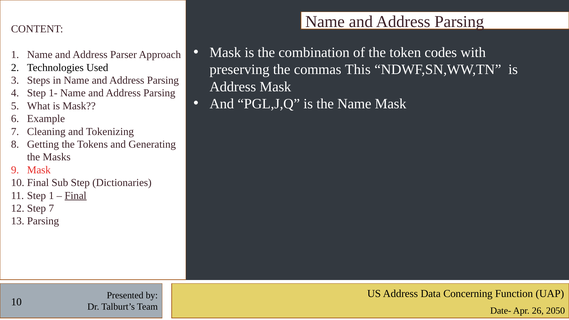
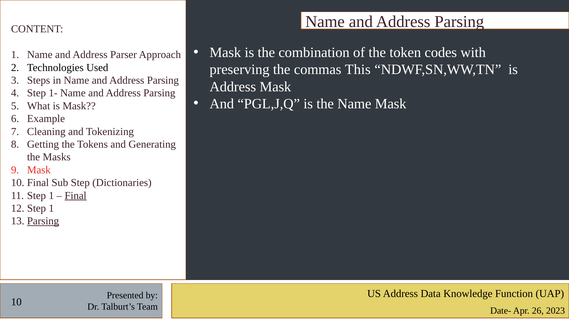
7 at (51, 208): 7 -> 1
Parsing at (43, 221) underline: none -> present
Concerning: Concerning -> Knowledge
2050: 2050 -> 2023
